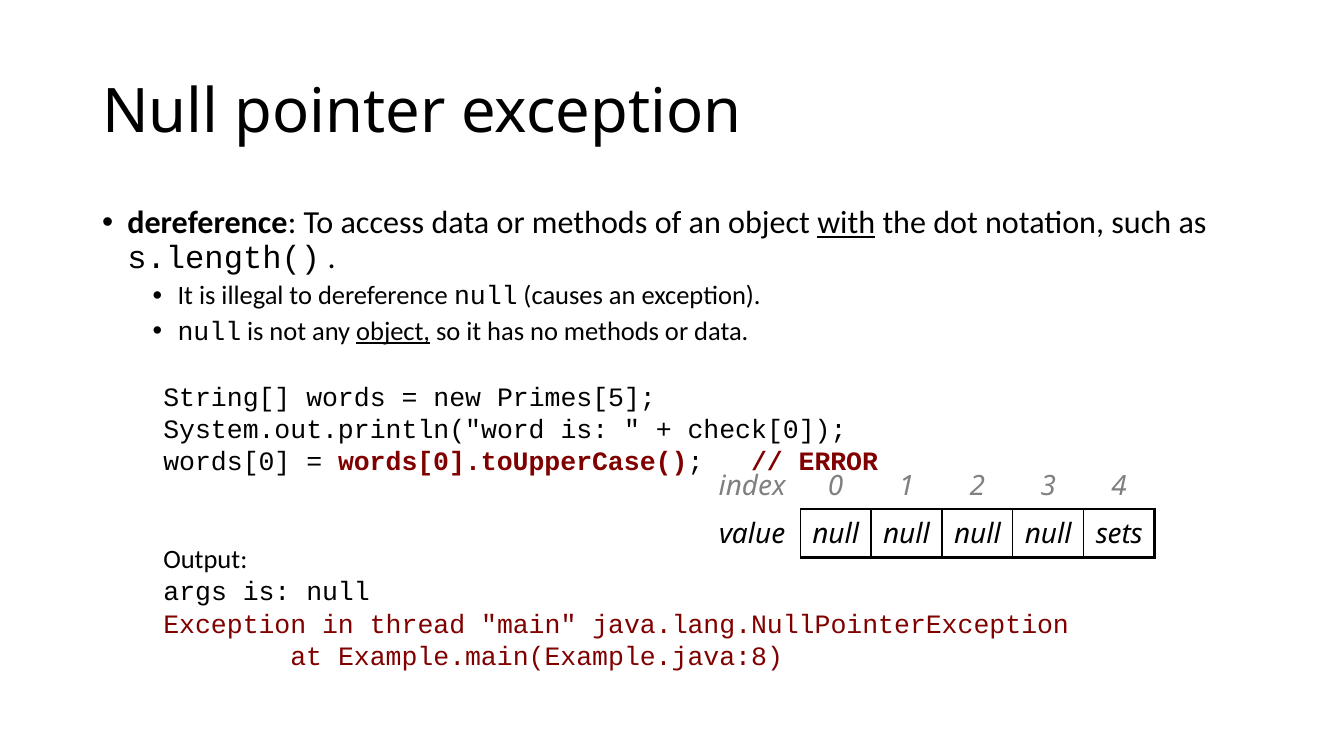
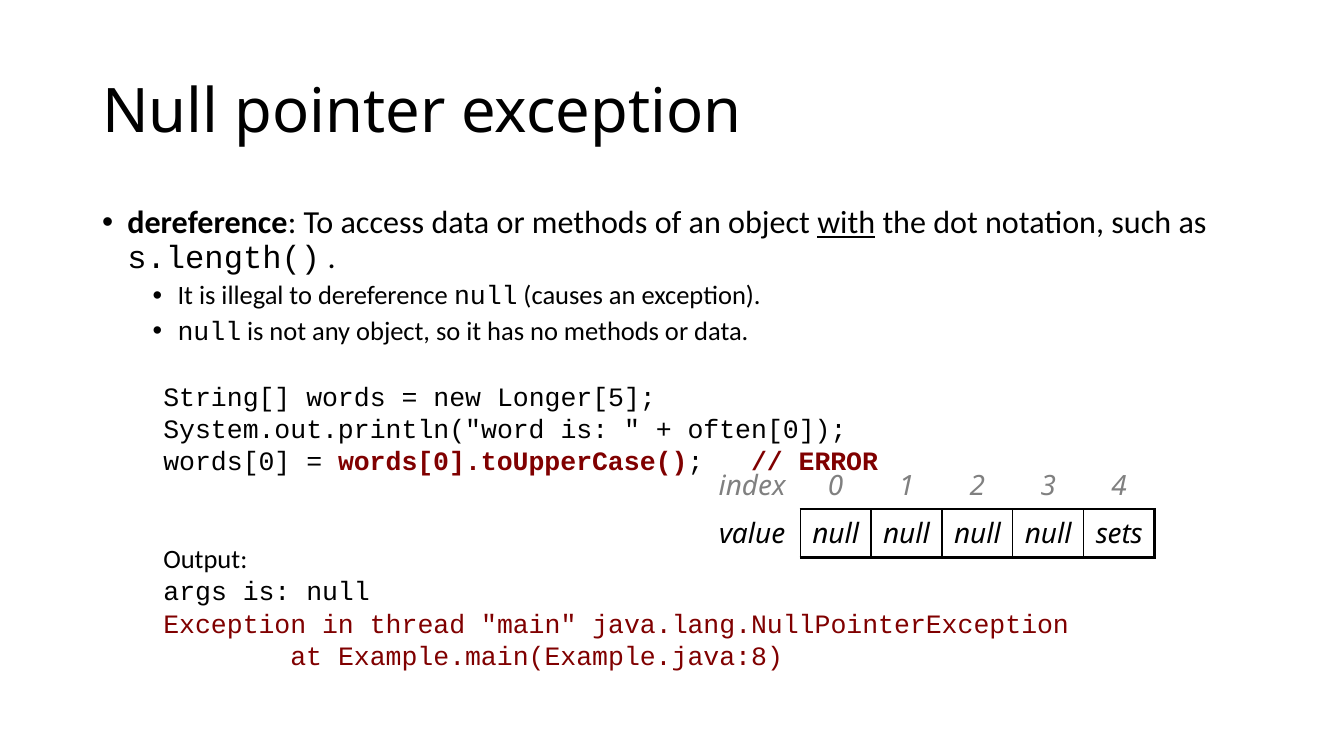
object at (393, 332) underline: present -> none
Primes[5: Primes[5 -> Longer[5
check[0: check[0 -> often[0
